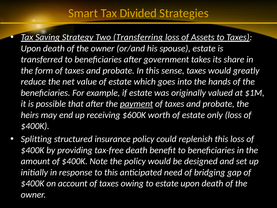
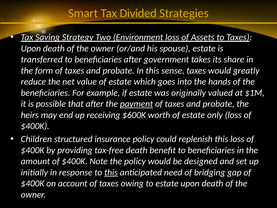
Transferring: Transferring -> Environment
Splitting: Splitting -> Children
this at (111, 172) underline: none -> present
